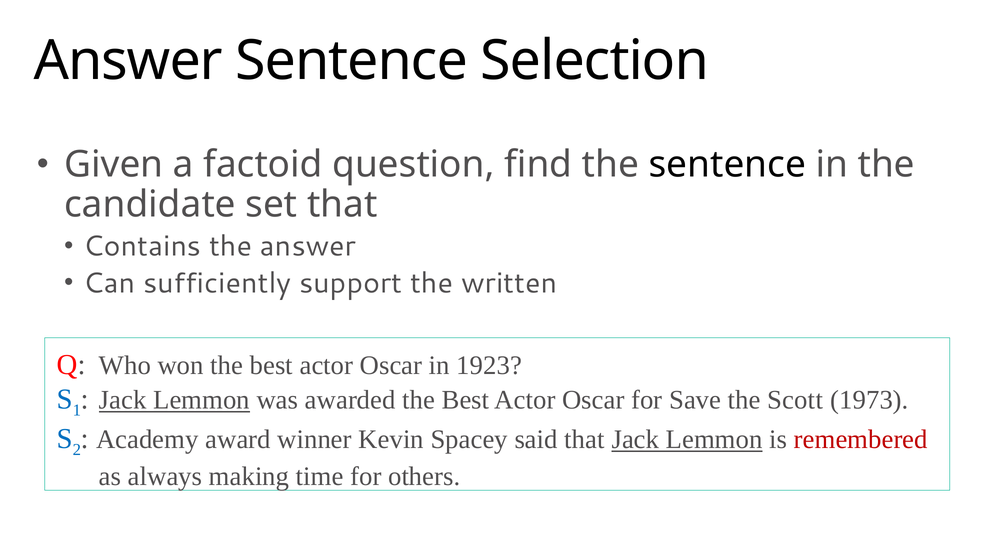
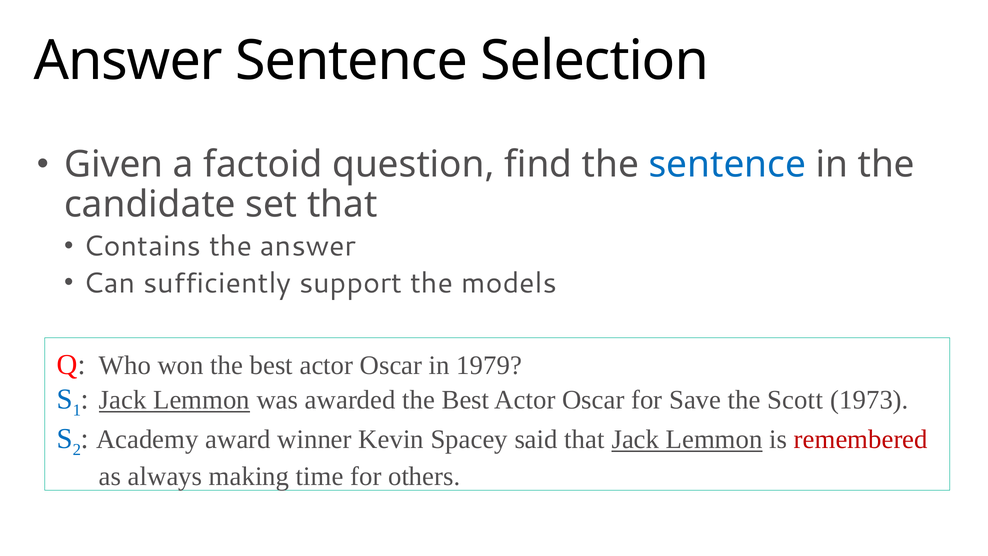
sentence at (727, 165) colour: black -> blue
written: written -> models
1923: 1923 -> 1979
